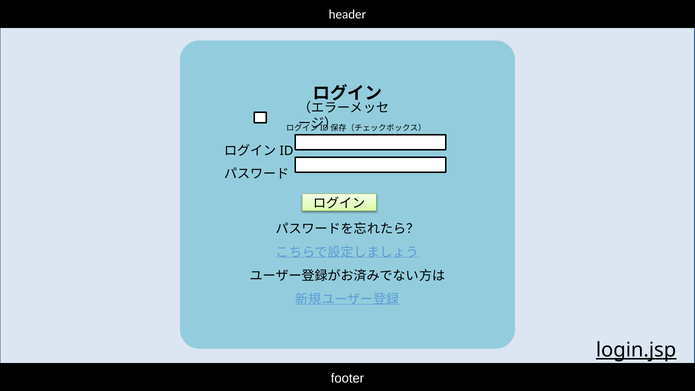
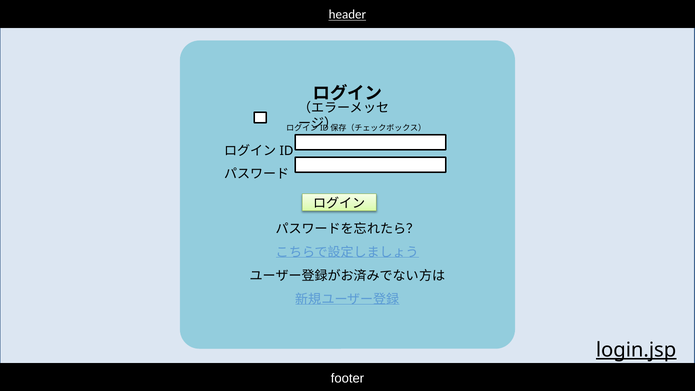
header underline: none -> present
